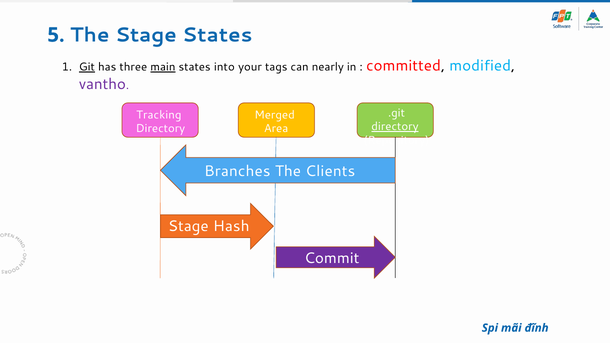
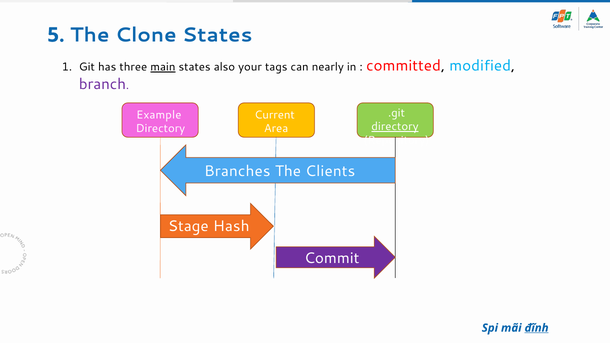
The Stage: Stage -> Clone
Git underline: present -> none
into: into -> also
vantho: vantho -> branch
Tracking: Tracking -> Example
Merged: Merged -> Current
đĩnh underline: none -> present
